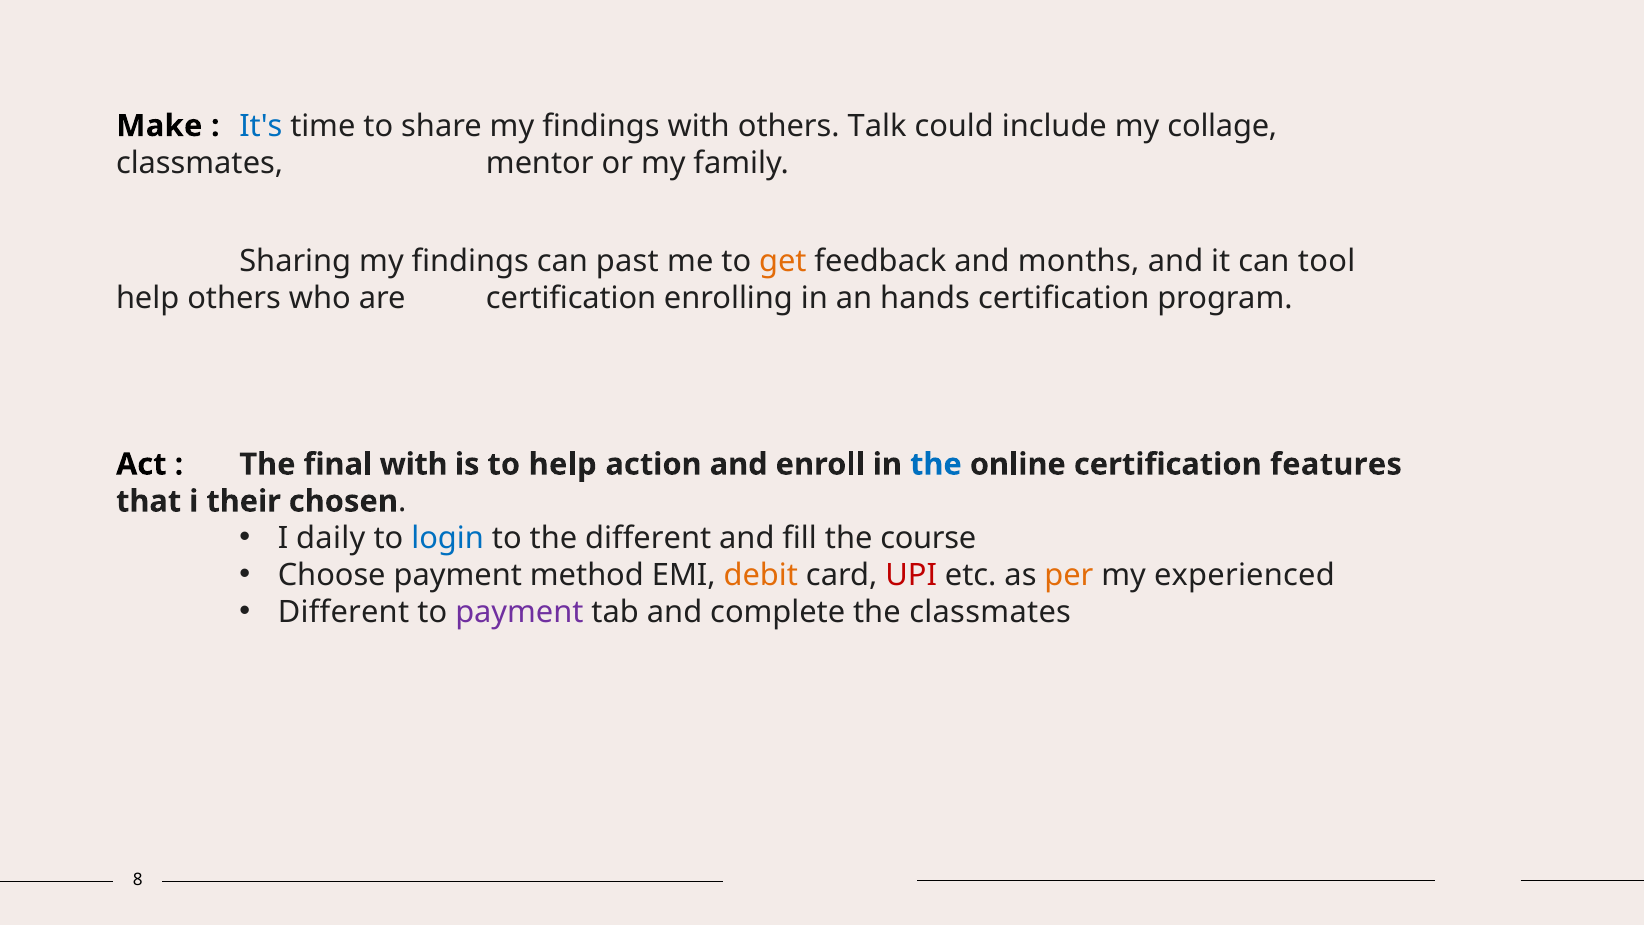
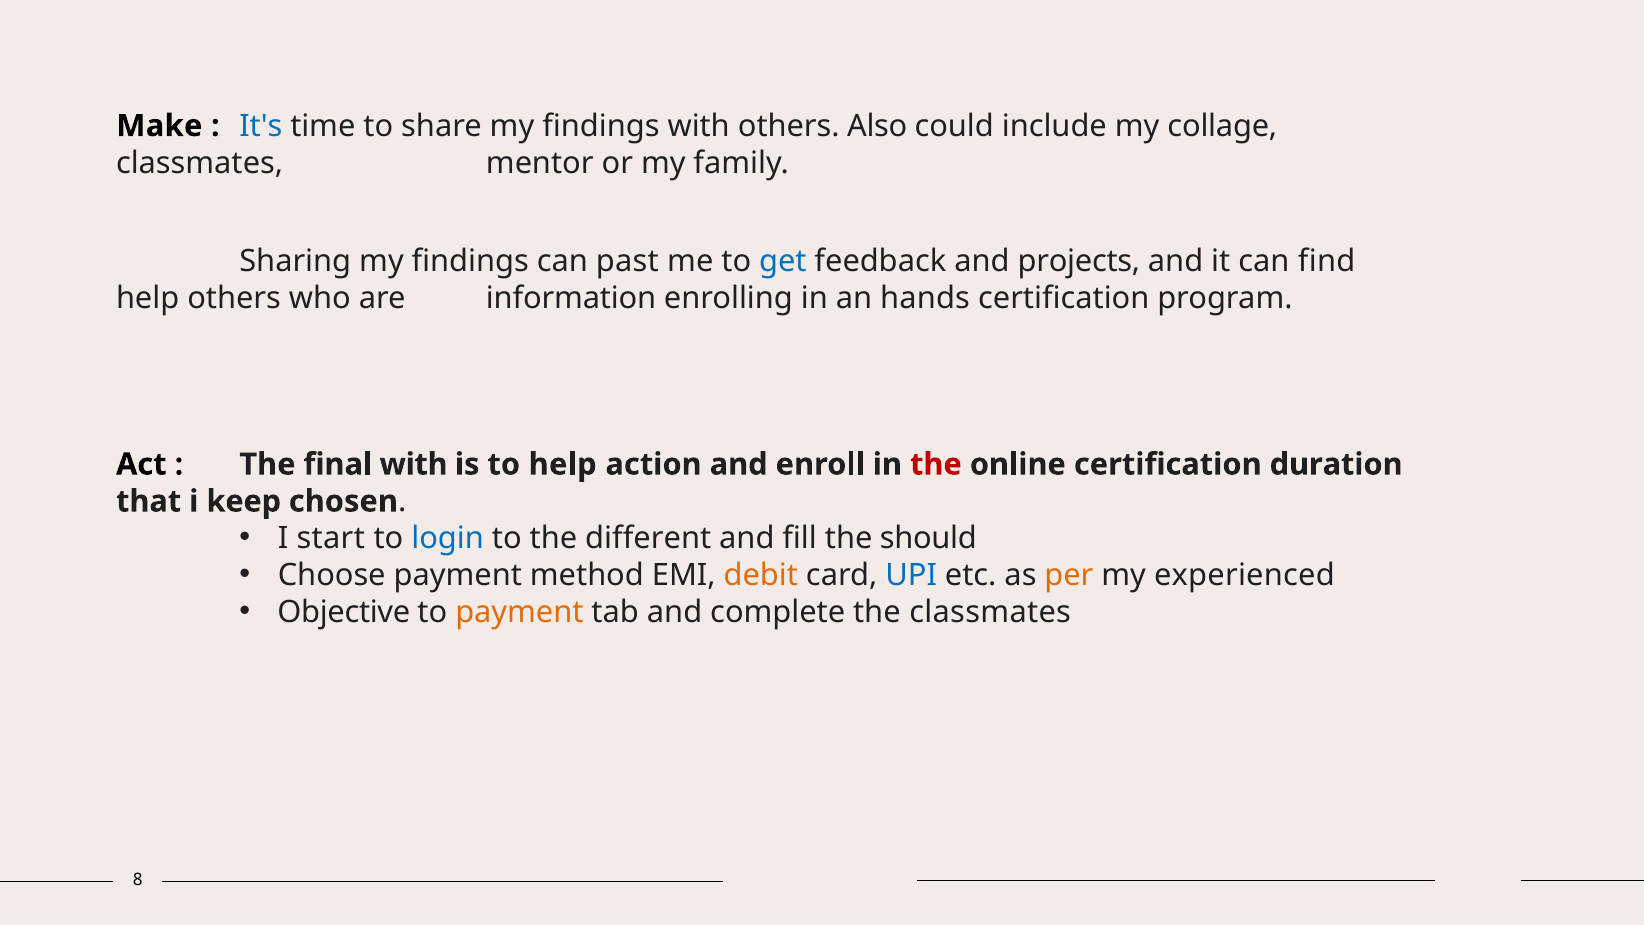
Talk: Talk -> Also
get colour: orange -> blue
months: months -> projects
tool: tool -> find
are certification: certification -> information
the at (936, 464) colour: blue -> red
features: features -> duration
their: their -> keep
daily: daily -> start
course: course -> should
UPI colour: red -> blue
Different at (344, 612): Different -> Objective
payment at (519, 612) colour: purple -> orange
